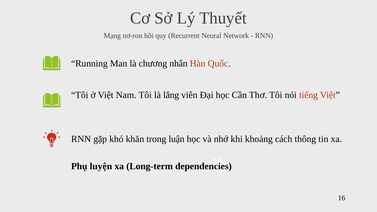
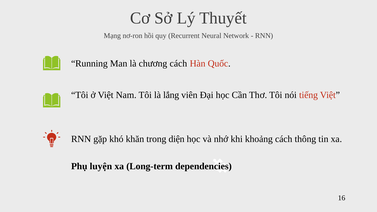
chương nhân: nhân -> cách
luận: luận -> diện
